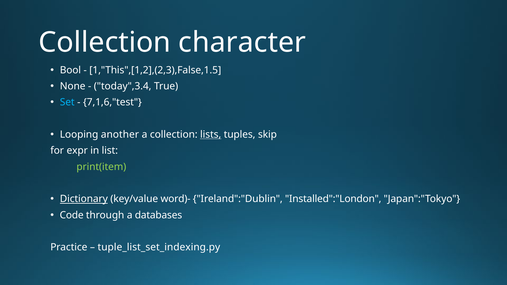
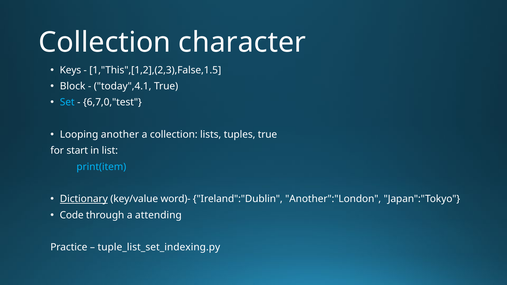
Bool: Bool -> Keys
None: None -> Block
today",3.4: today",3.4 -> today",4.1
7,1,6,"test: 7,1,6,"test -> 6,7,0,"test
lists underline: present -> none
tuples skip: skip -> true
expr: expr -> start
print(item colour: light green -> light blue
Installed":"London: Installed":"London -> Another":"London
databases: databases -> attending
